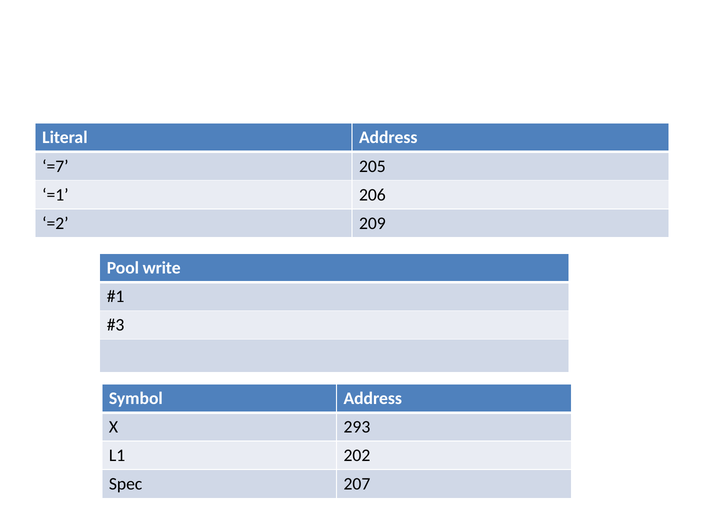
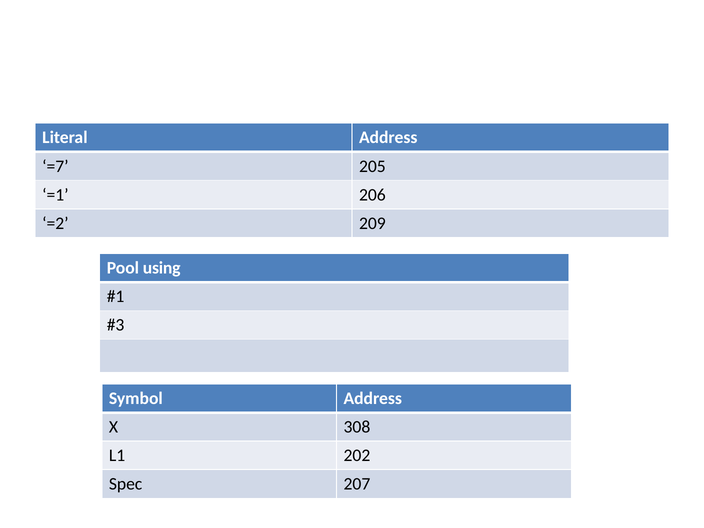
write: write -> using
293: 293 -> 308
